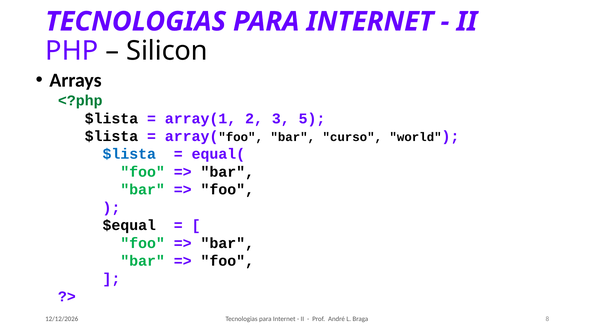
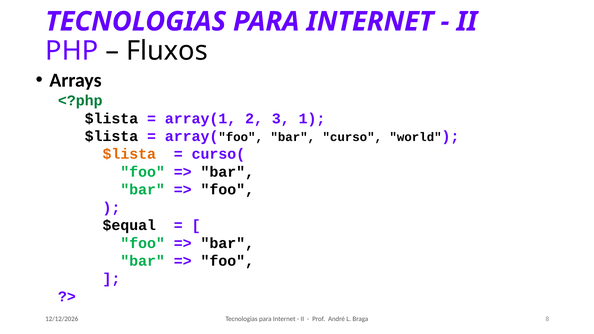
Silicon: Silicon -> Fluxos
5: 5 -> 1
$lista at (129, 154) colour: blue -> orange
equal(: equal( -> curso(
